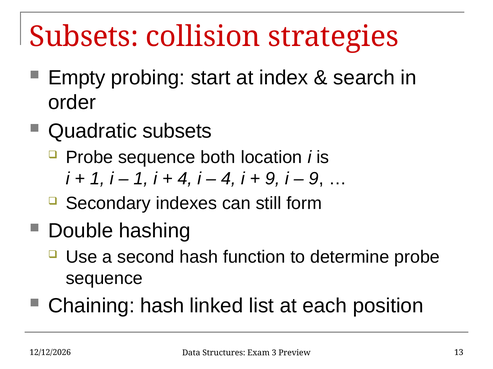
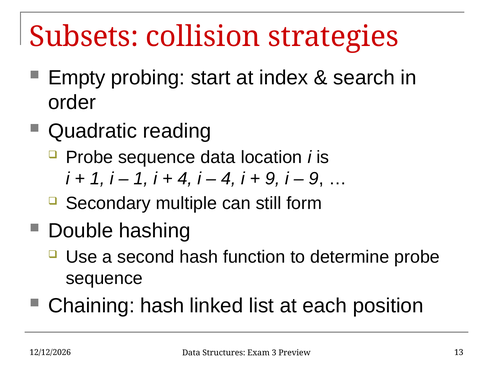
Quadratic subsets: subsets -> reading
sequence both: both -> data
indexes: indexes -> multiple
